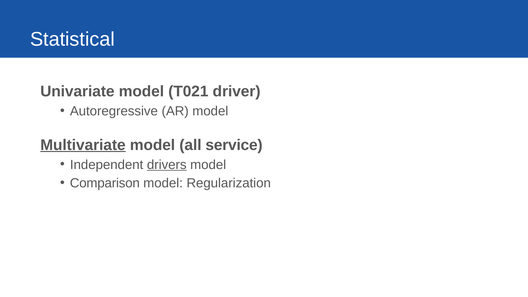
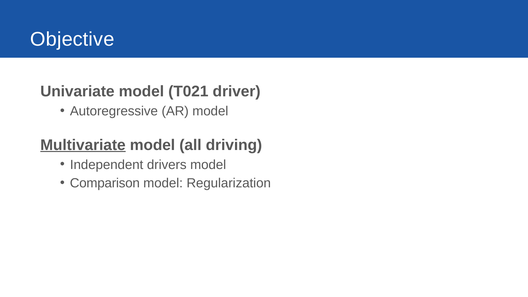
Statistical: Statistical -> Objective
service: service -> driving
drivers underline: present -> none
